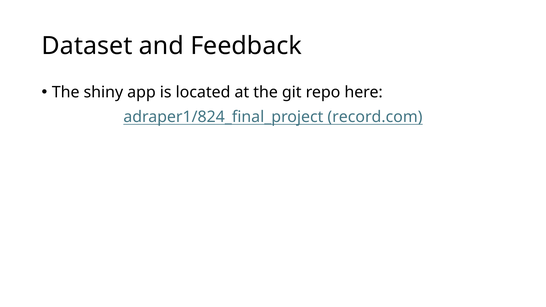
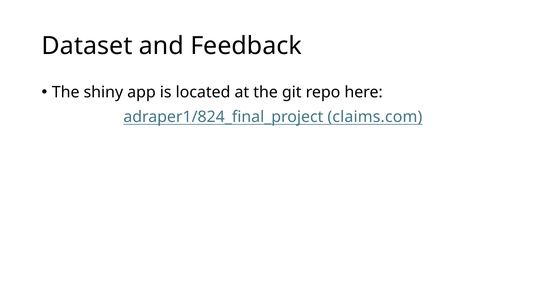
record.com: record.com -> claims.com
